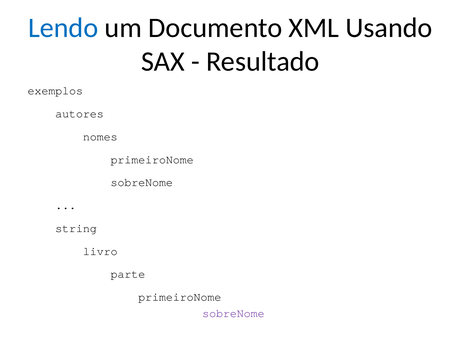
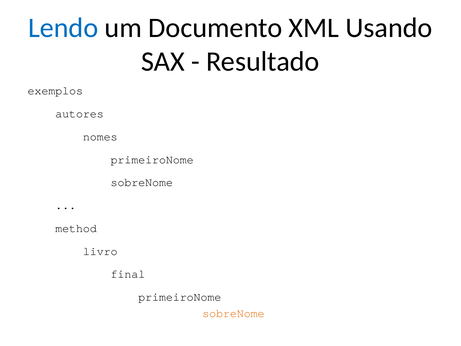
string: string -> method
parte: parte -> final
sobreNome at (233, 313) colour: purple -> orange
